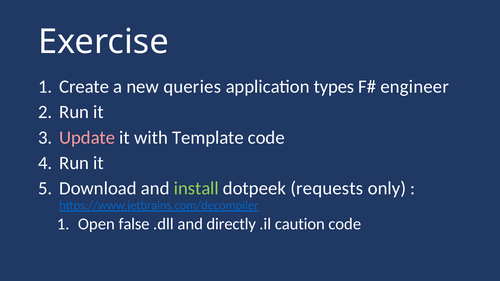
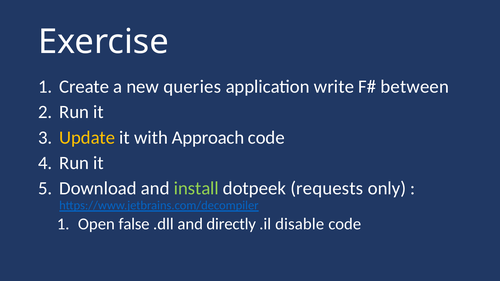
types: types -> write
engineer: engineer -> between
Update colour: pink -> yellow
Template: Template -> Approach
caution: caution -> disable
